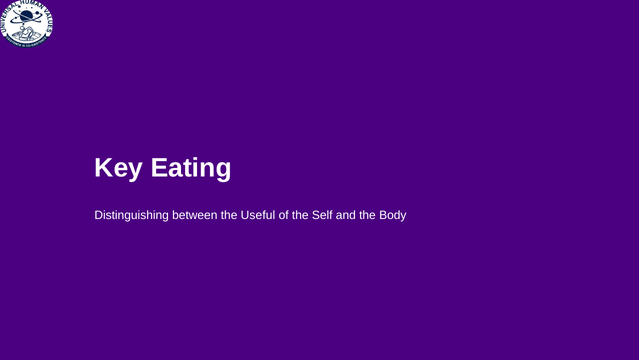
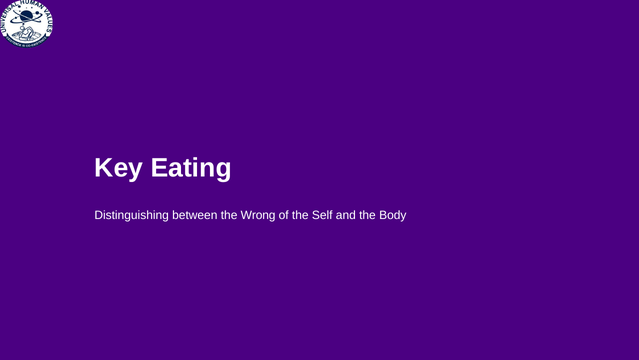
Useful: Useful -> Wrong
